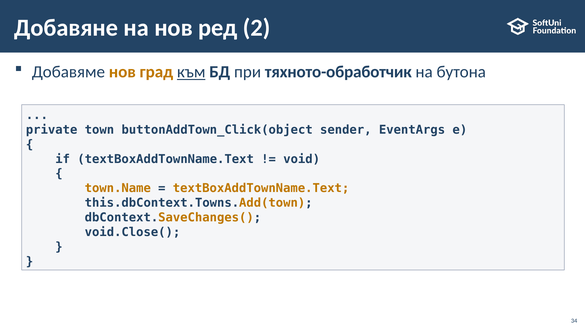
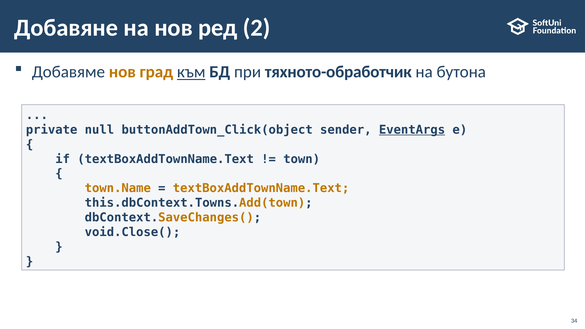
town: town -> null
EventArgs underline: none -> present
void: void -> town
